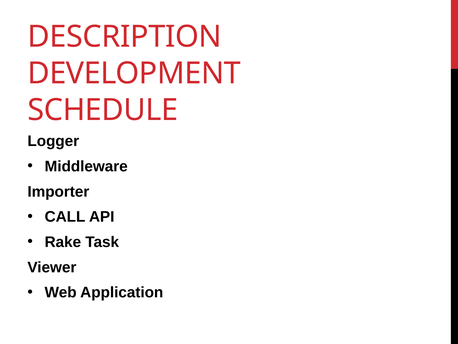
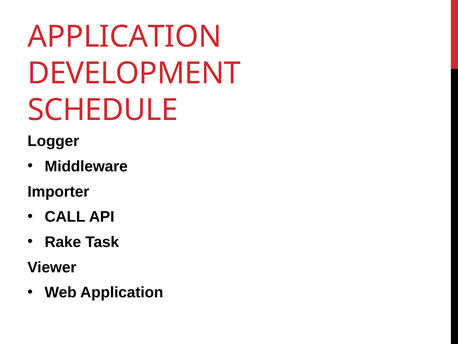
DESCRIPTION at (125, 37): DESCRIPTION -> APPLICATION
